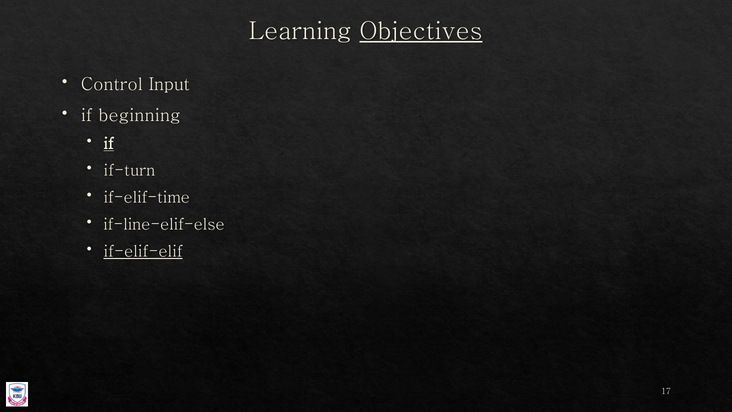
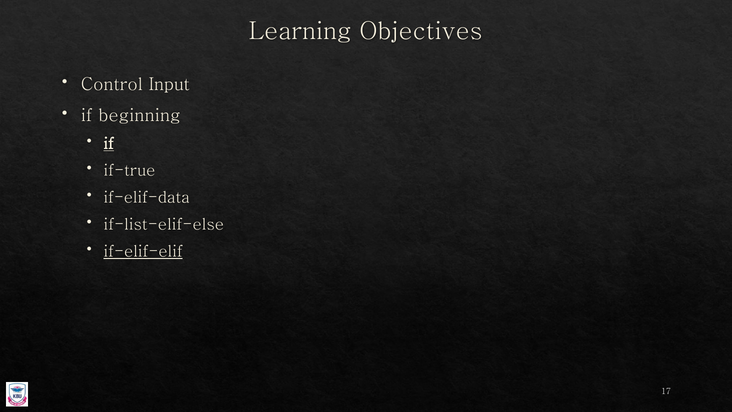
Objectives underline: present -> none
if-turn: if-turn -> if-true
if-elif-time: if-elif-time -> if-elif-data
if-line-elif-else: if-line-elif-else -> if-list-elif-else
